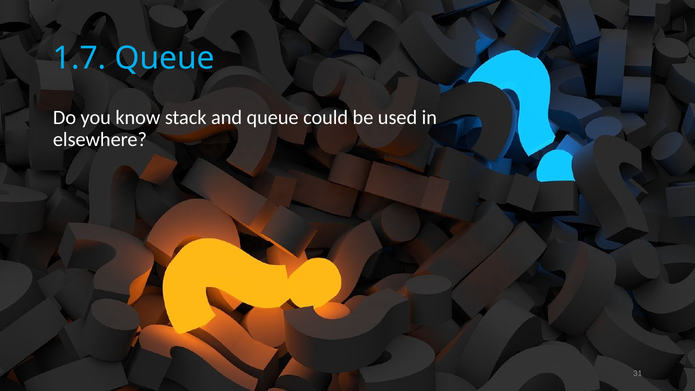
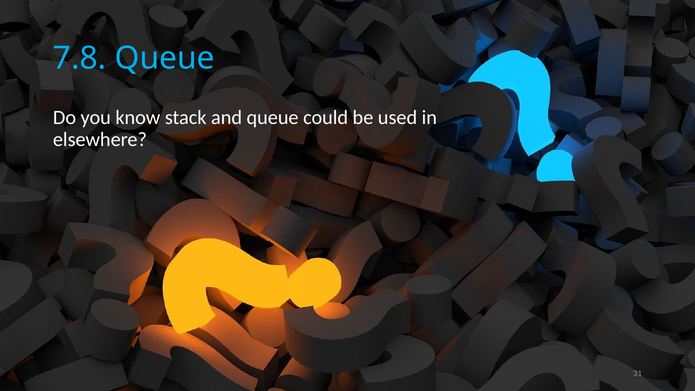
1.7: 1.7 -> 7.8
